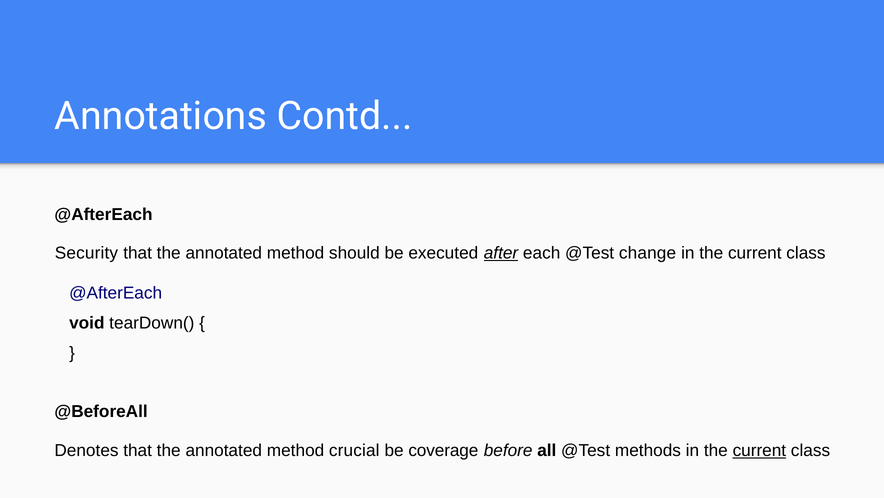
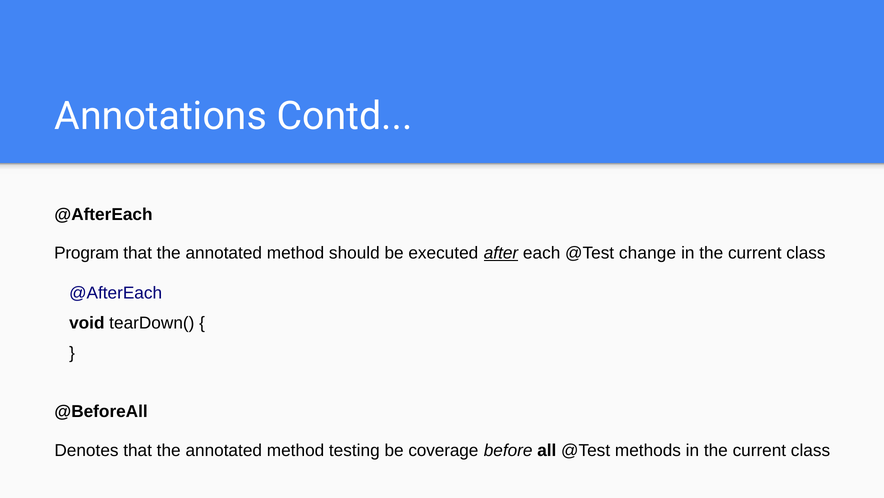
Security: Security -> Program
crucial: crucial -> testing
current at (759, 450) underline: present -> none
